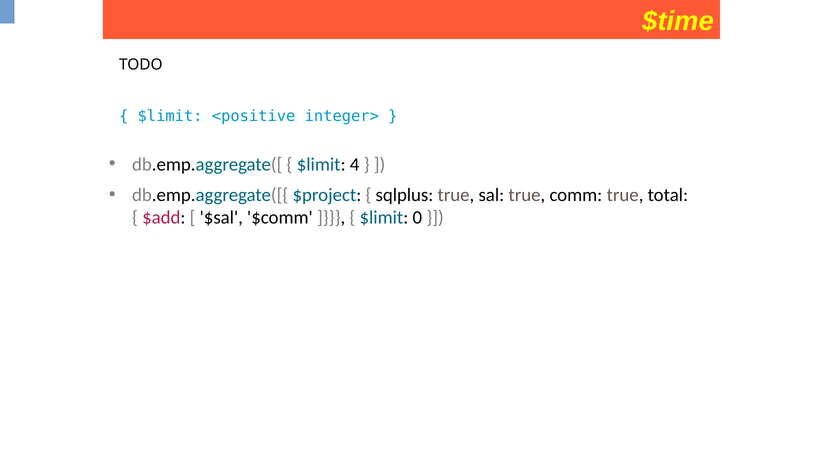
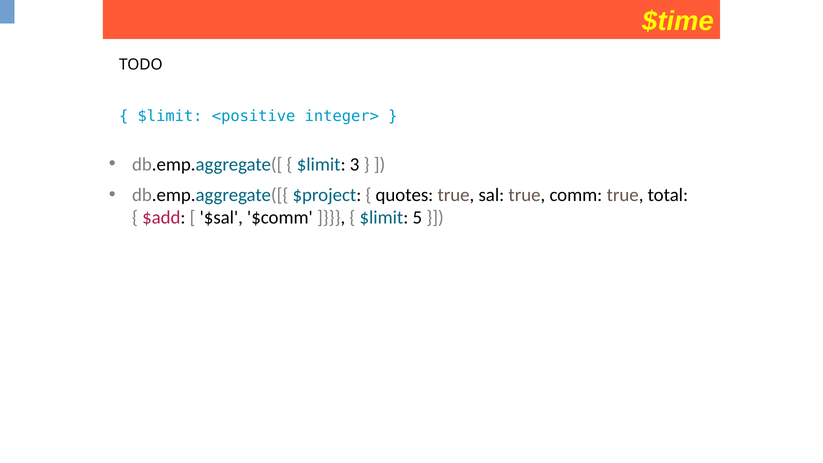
4: 4 -> 3
sqlplus: sqlplus -> quotes
0: 0 -> 5
